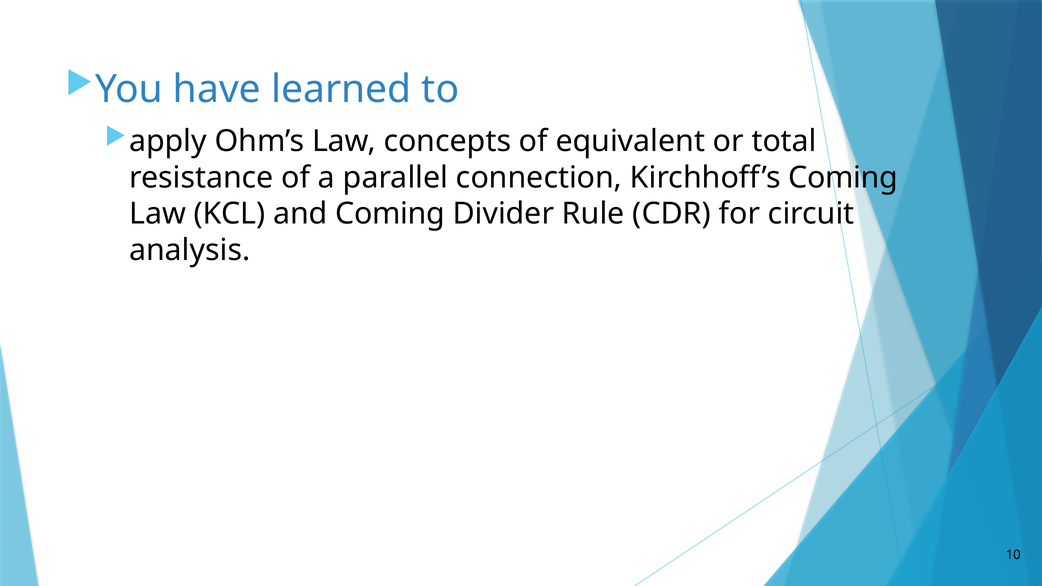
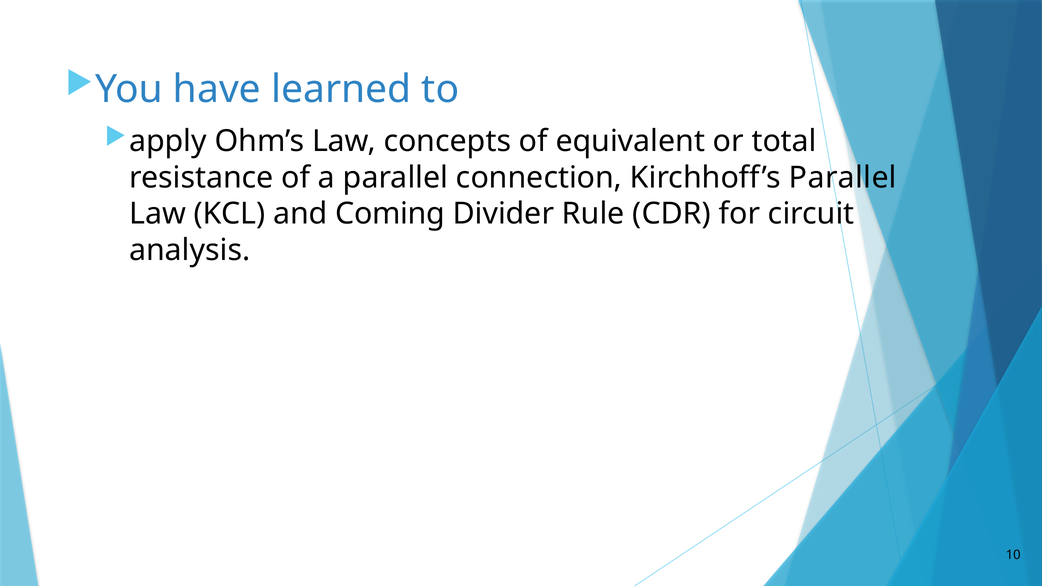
Kirchhoff’s Coming: Coming -> Parallel
